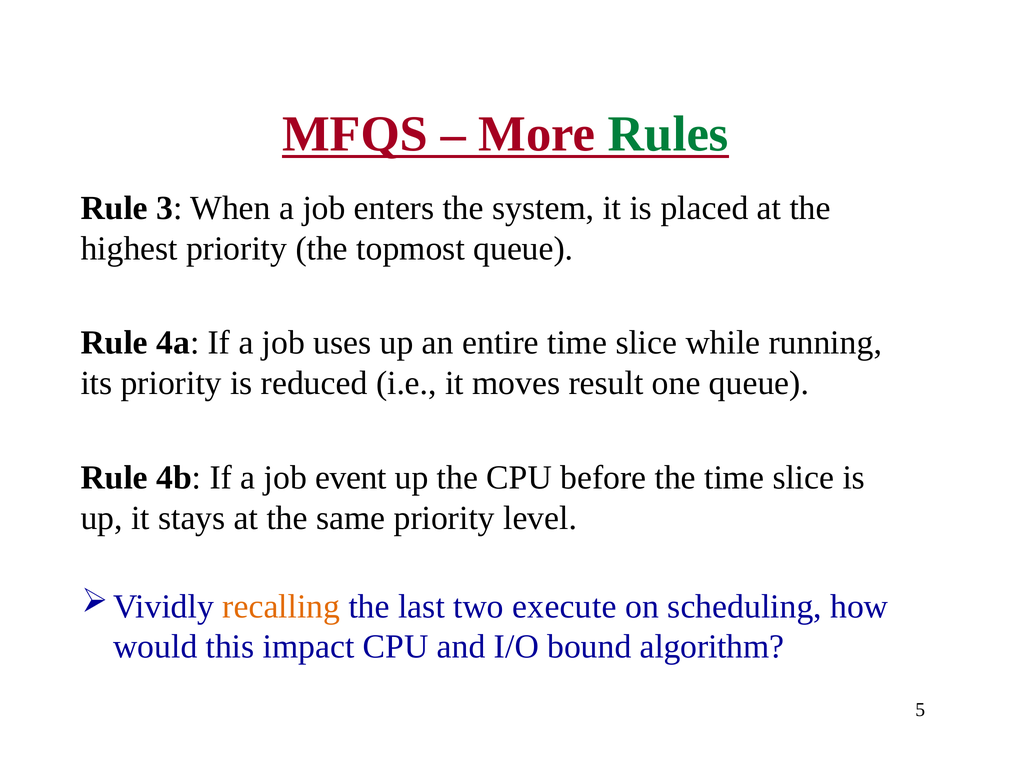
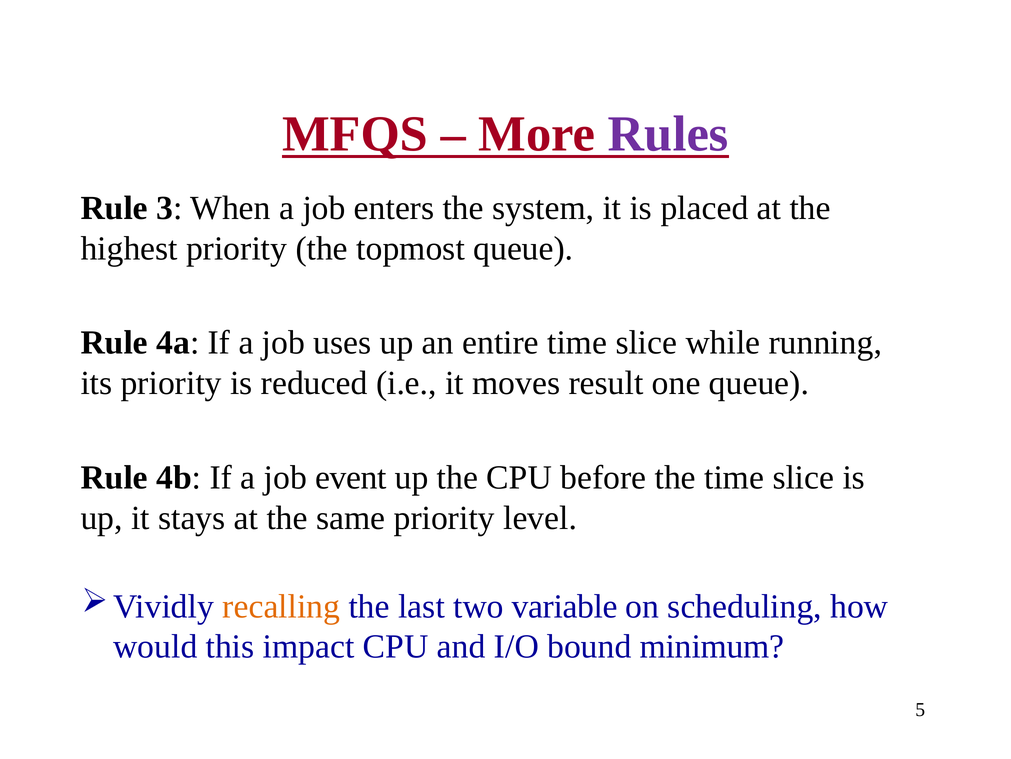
Rules colour: green -> purple
execute: execute -> variable
algorithm: algorithm -> minimum
